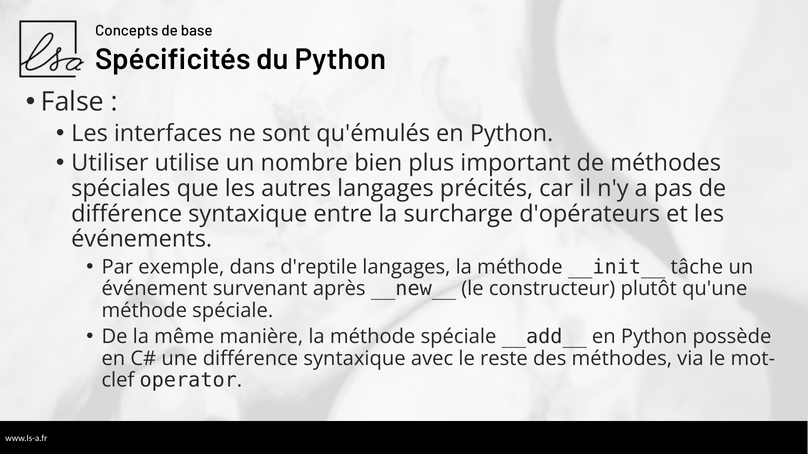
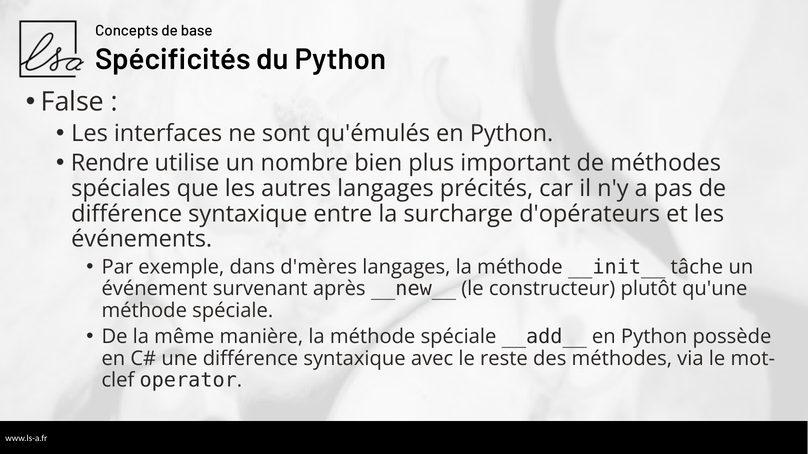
Utiliser: Utiliser -> Rendre
d'reptile: d'reptile -> d'mères
